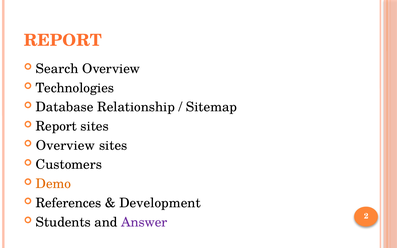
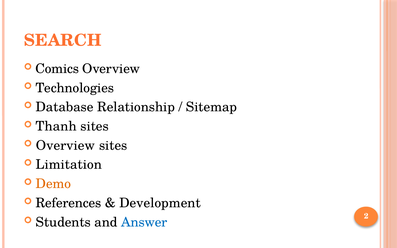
REPORT at (63, 41): REPORT -> SEARCH
Search: Search -> Comics
Report at (56, 126): Report -> Thanh
Customers: Customers -> Limitation
Answer colour: purple -> blue
